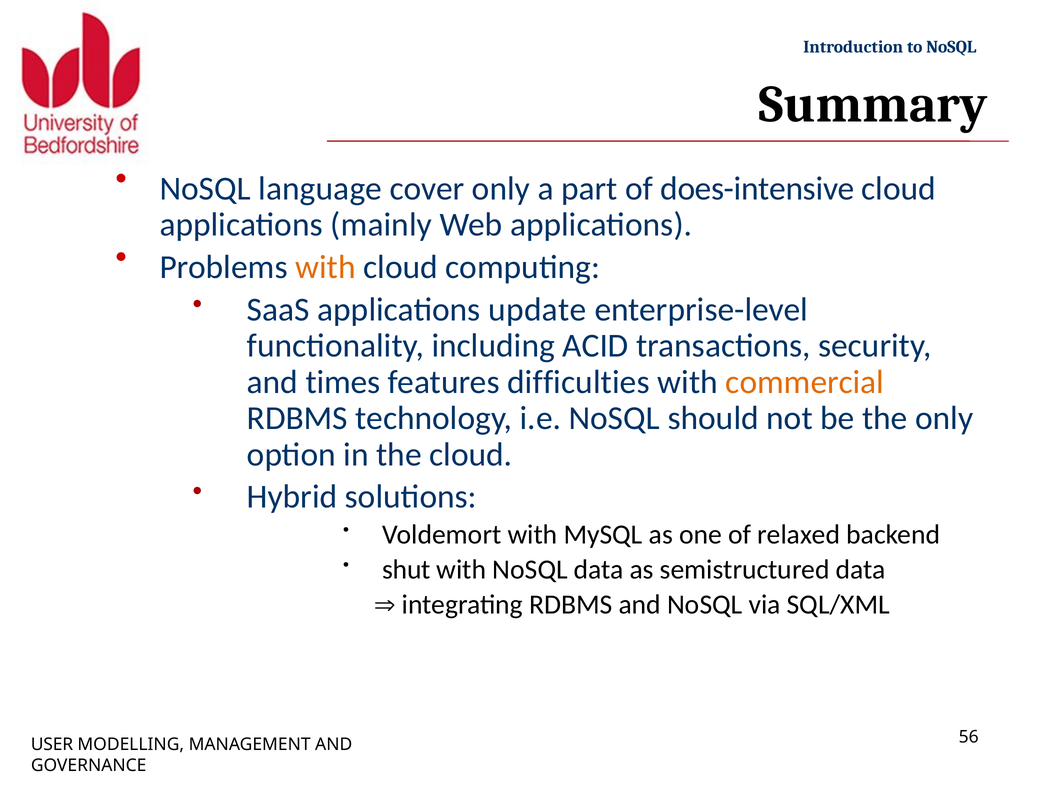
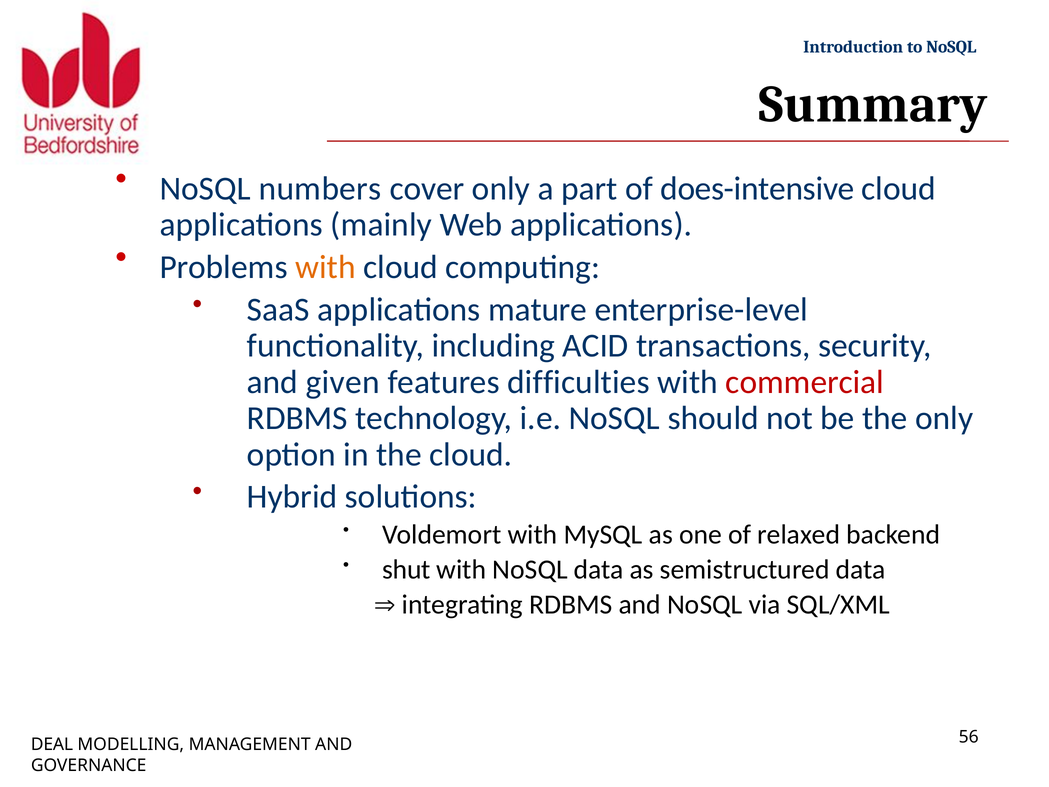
language: language -> numbers
update: update -> mature
times: times -> given
commercial colour: orange -> red
USER: USER -> DEAL
